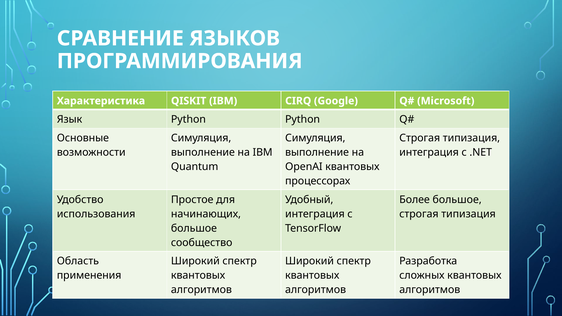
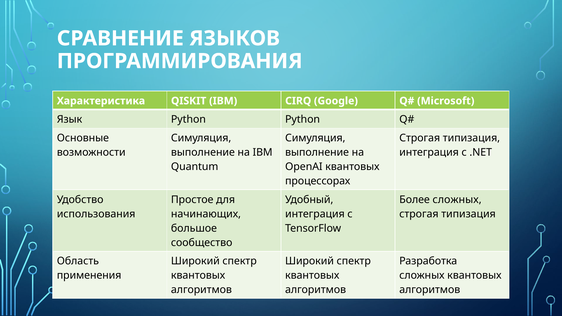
Более большое: большое -> сложных
